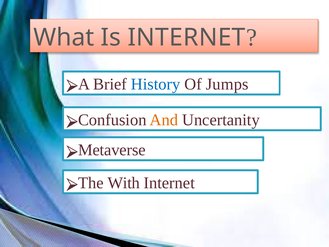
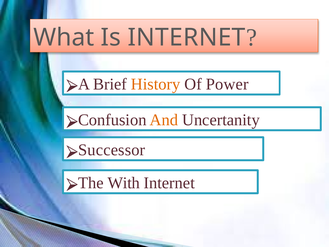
History colour: blue -> orange
Jumps: Jumps -> Power
Metaverse: Metaverse -> Successor
